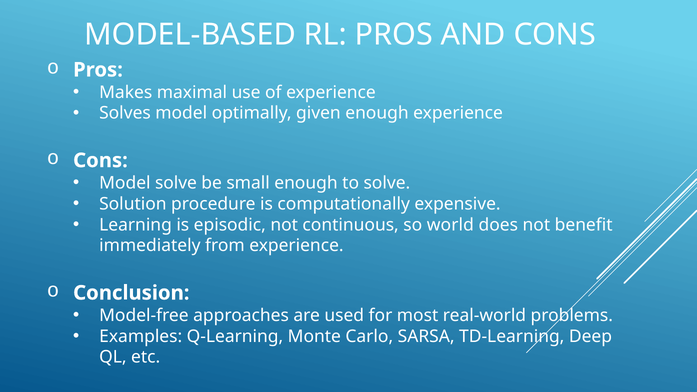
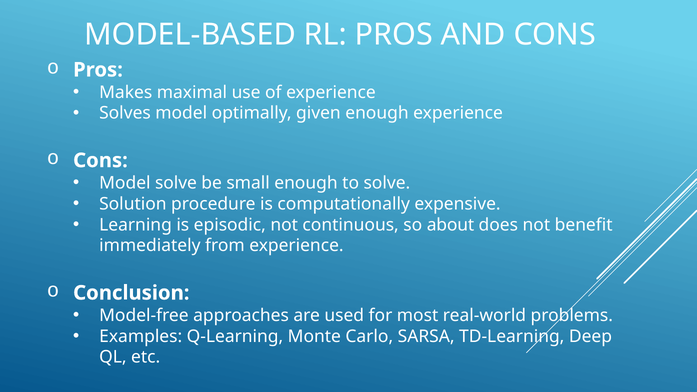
world: world -> about
